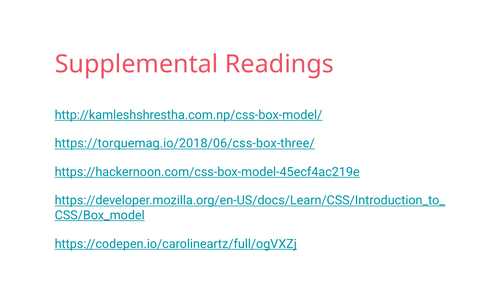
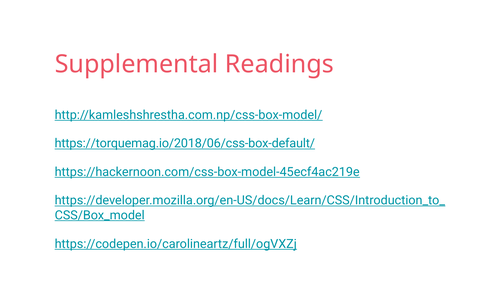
https://torquemag.io/2018/06/css-box-three/: https://torquemag.io/2018/06/css-box-three/ -> https://torquemag.io/2018/06/css-box-default/
